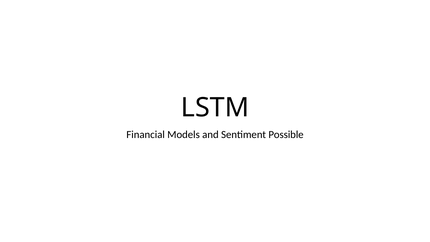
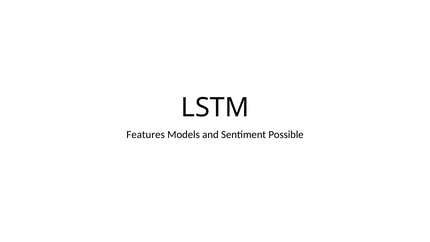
Financial: Financial -> Features
